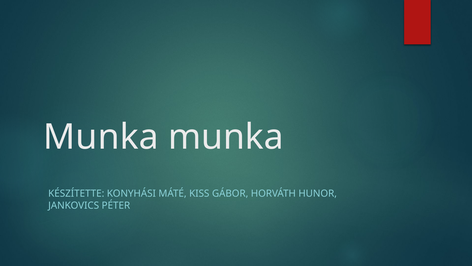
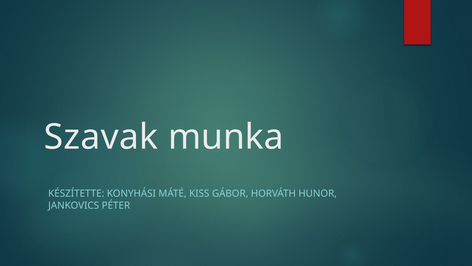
Munka at (101, 137): Munka -> Szavak
